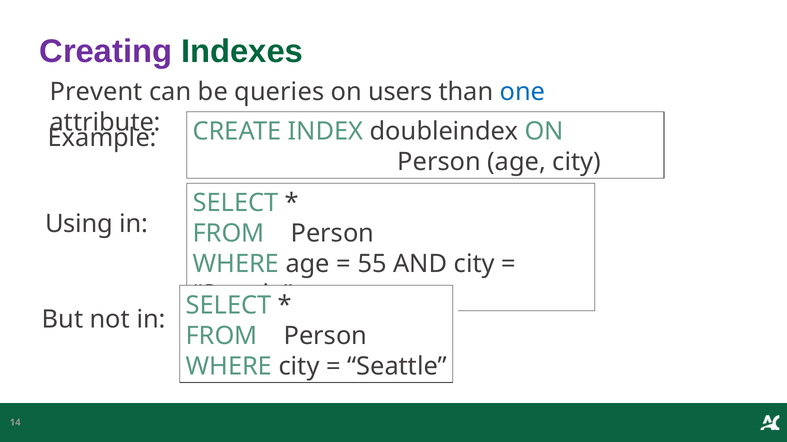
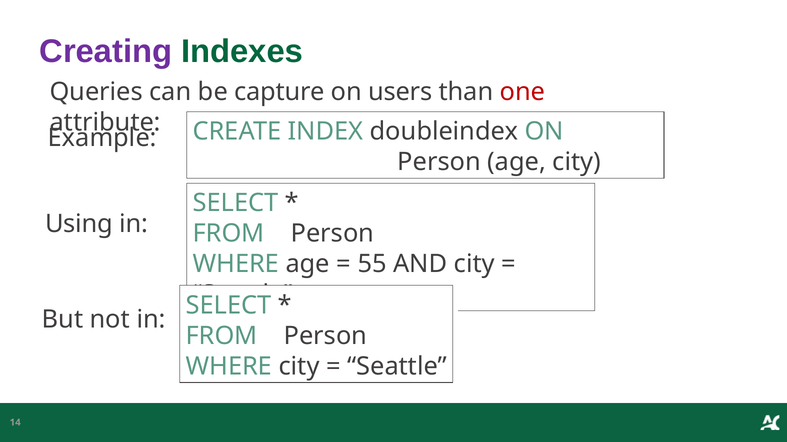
Prevent: Prevent -> Queries
queries: queries -> capture
one colour: blue -> red
